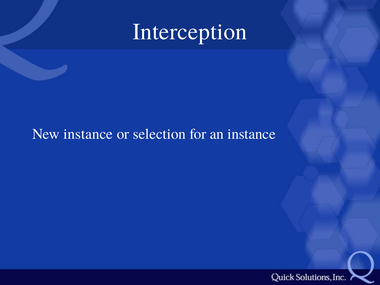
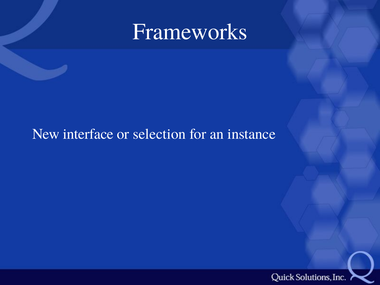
Interception: Interception -> Frameworks
New instance: instance -> interface
